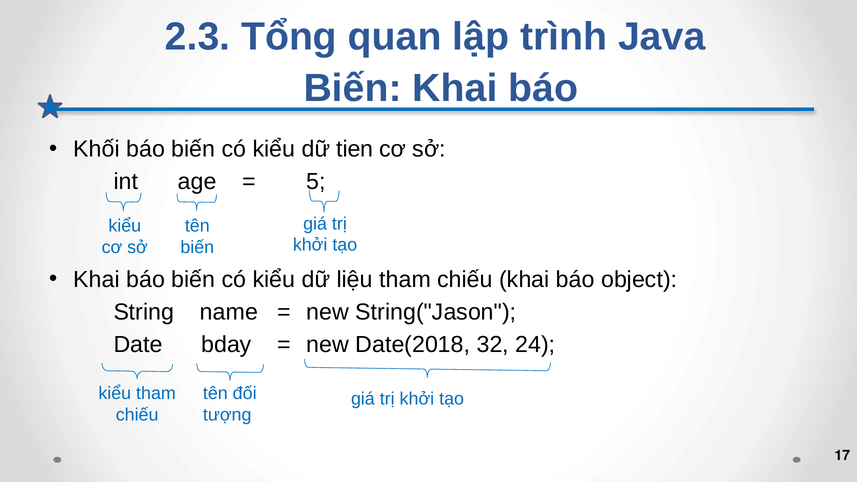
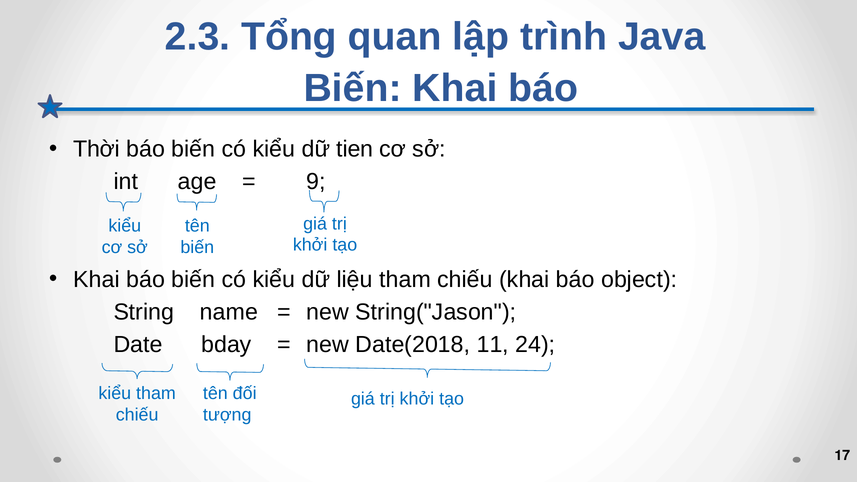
Khối: Khối -> Thời
5: 5 -> 9
32: 32 -> 11
